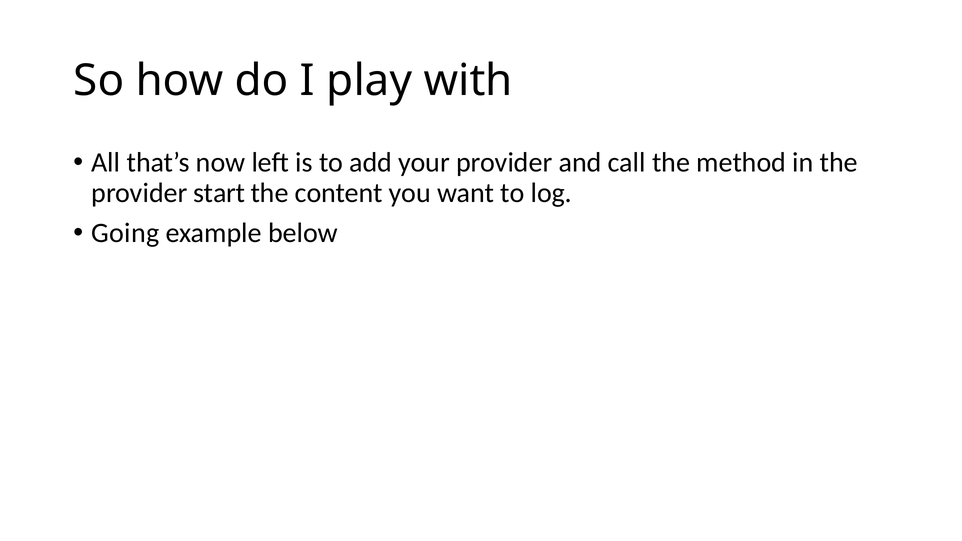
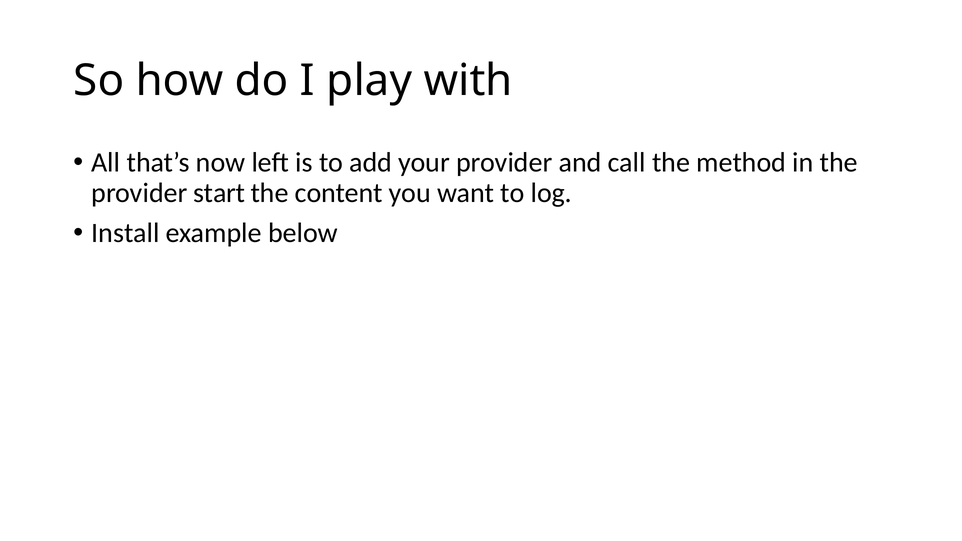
Going: Going -> Install
